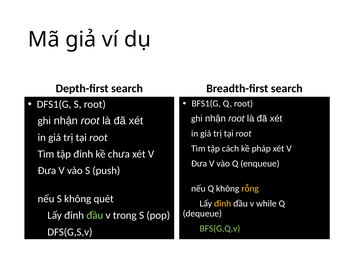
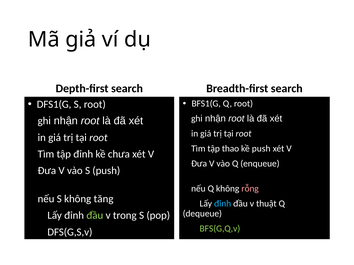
cách: cách -> thao
kề pháp: pháp -> push
rỗng colour: yellow -> pink
quét: quét -> tăng
đỉnh at (223, 204) colour: yellow -> light blue
while: while -> thuật
